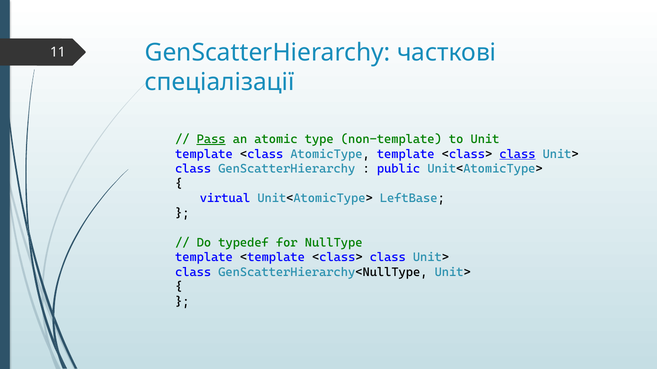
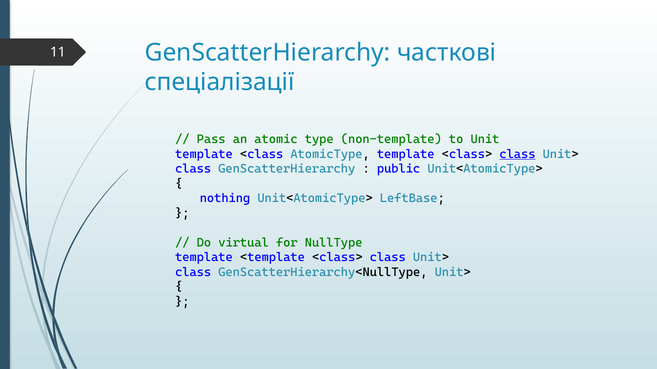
Pass underline: present -> none
virtual: virtual -> nothing
typedef: typedef -> virtual
